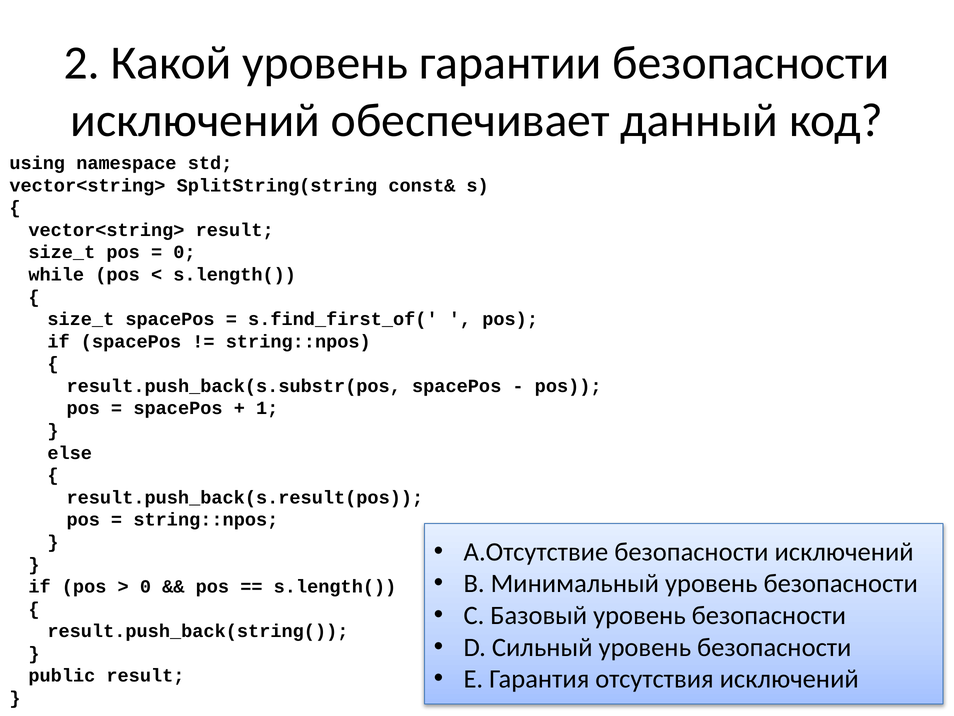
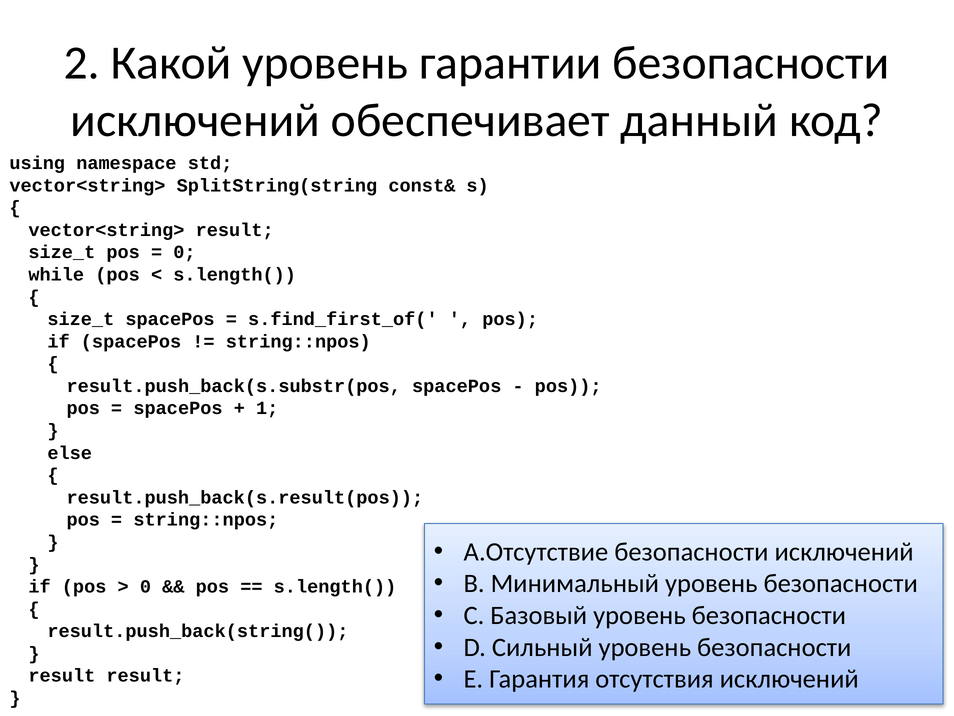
public at (62, 675): public -> result
